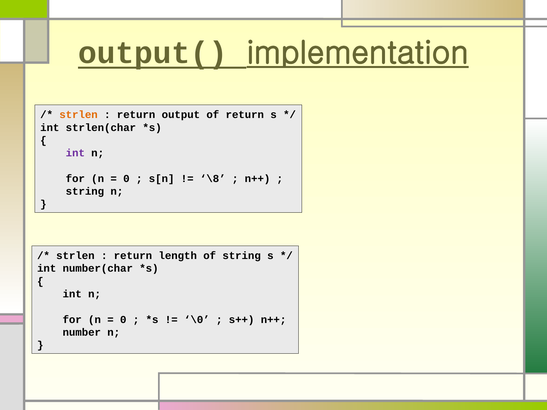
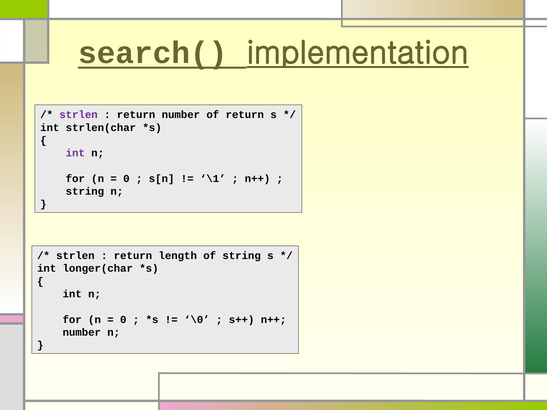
output(: output( -> search(
strlen at (79, 115) colour: orange -> purple
return output: output -> number
\8: \8 -> \1
number(char: number(char -> longer(char
